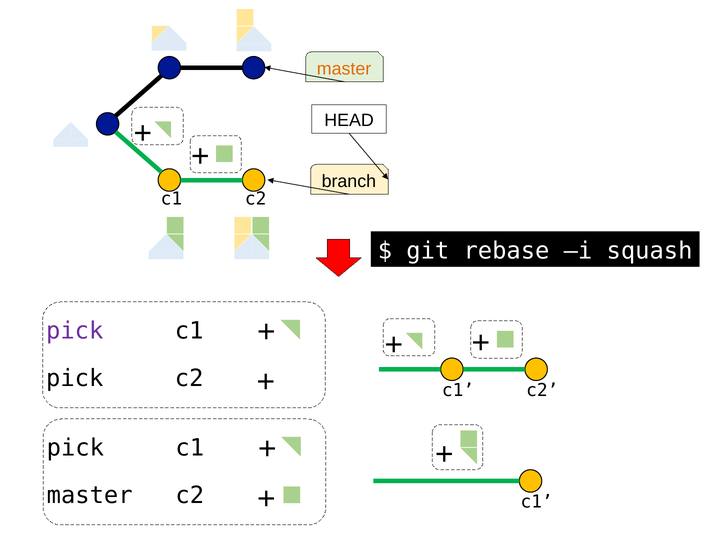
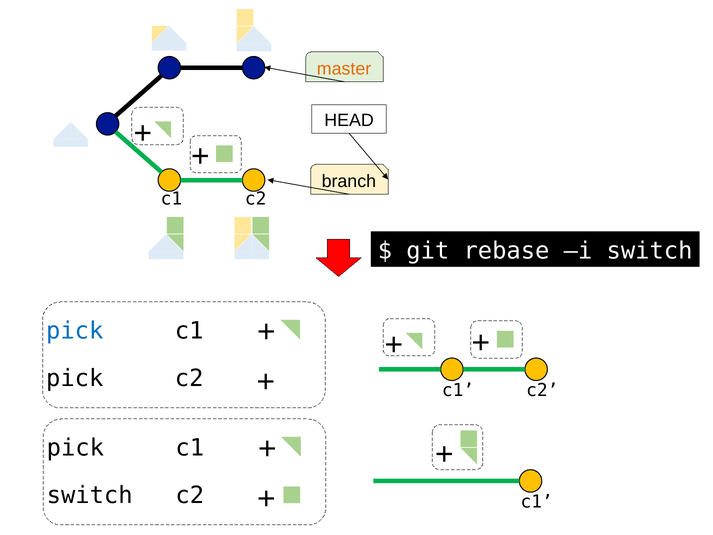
i squash: squash -> switch
pick at (75, 331) colour: purple -> blue
master at (90, 495): master -> switch
